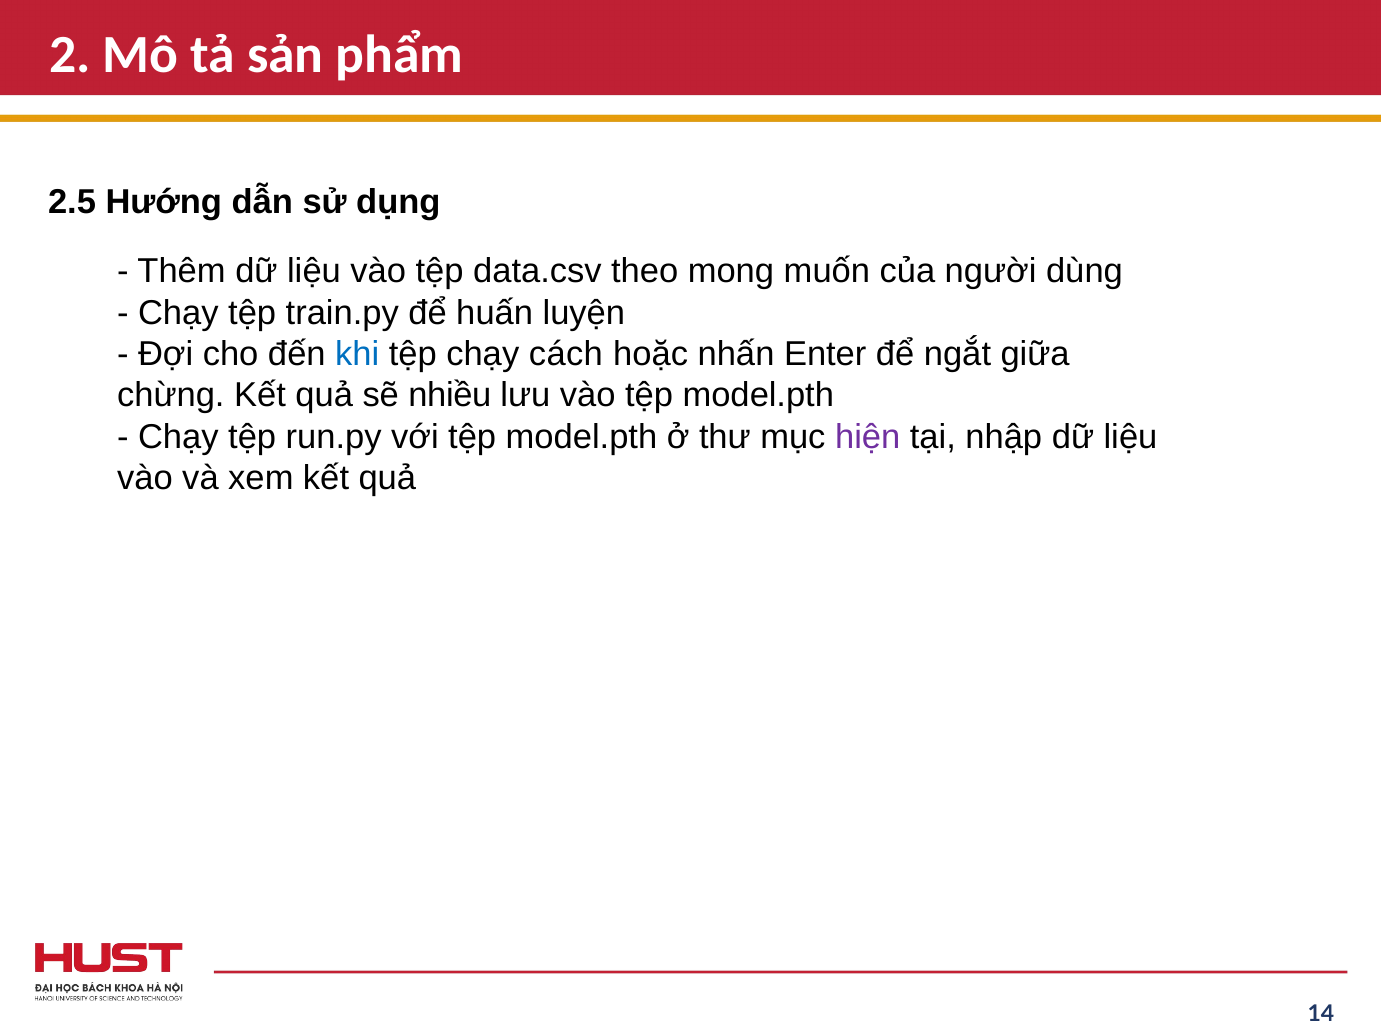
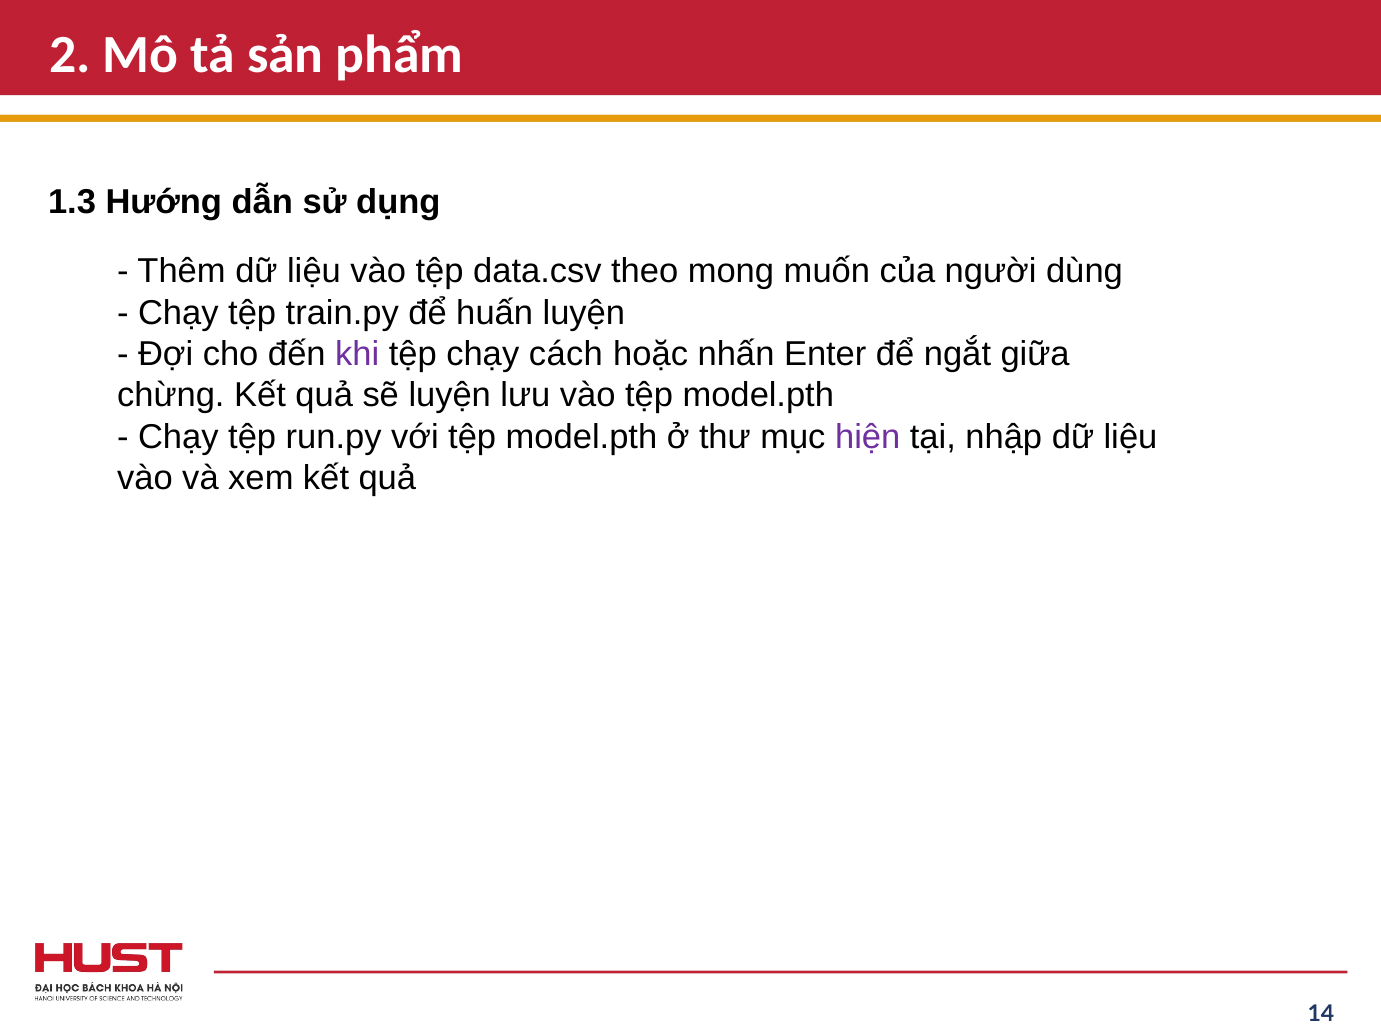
2.5: 2.5 -> 1.3
khi colour: blue -> purple
sẽ nhiều: nhiều -> luyện
